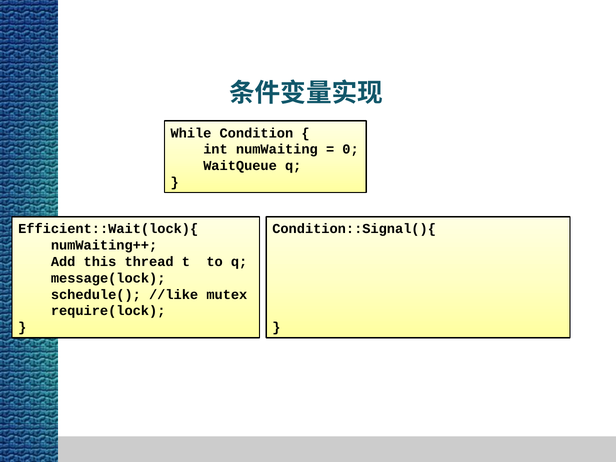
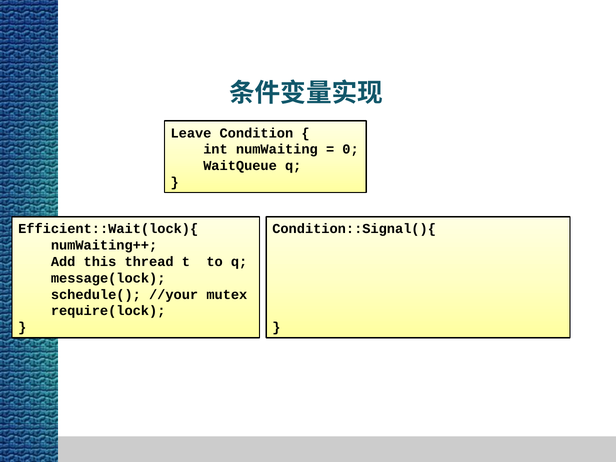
While: While -> Leave
//like: //like -> //your
